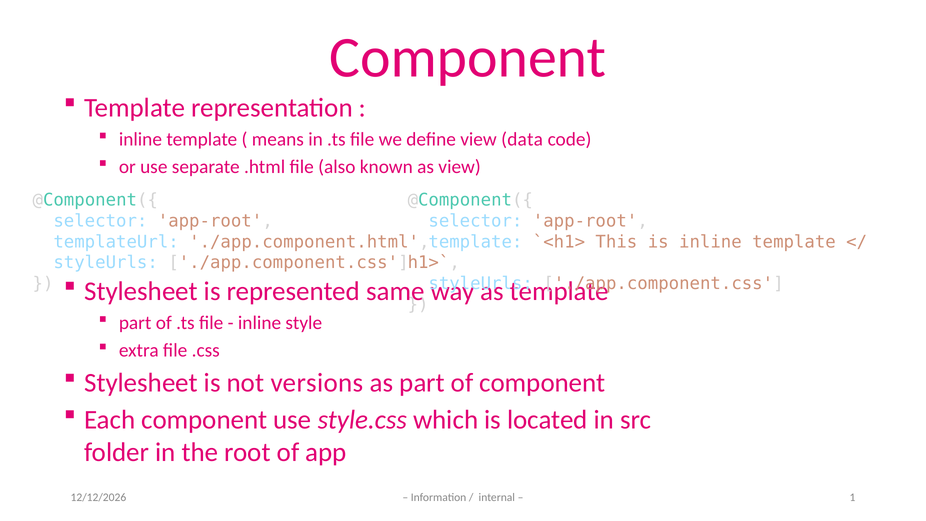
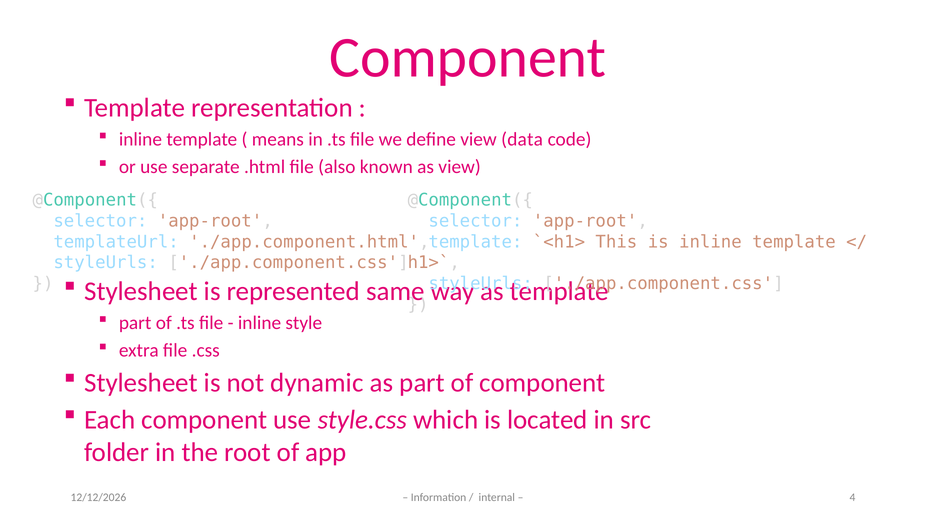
versions: versions -> dynamic
1: 1 -> 4
